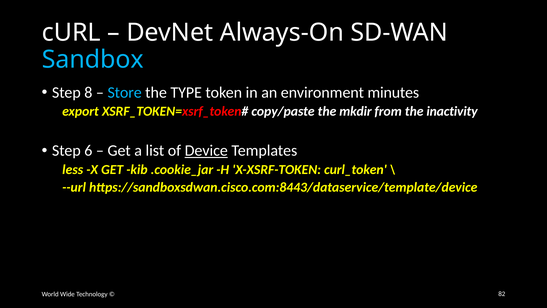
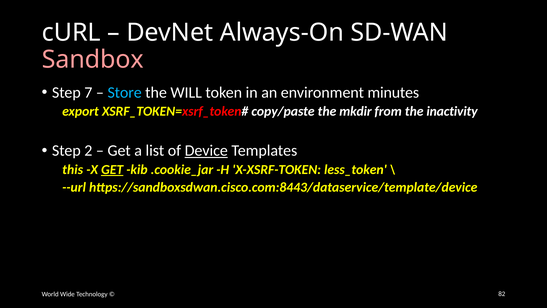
Sandbox colour: light blue -> pink
8: 8 -> 7
TYPE: TYPE -> WILL
6: 6 -> 2
less: less -> this
GET at (112, 169) underline: none -> present
curl_token: curl_token -> less_token
